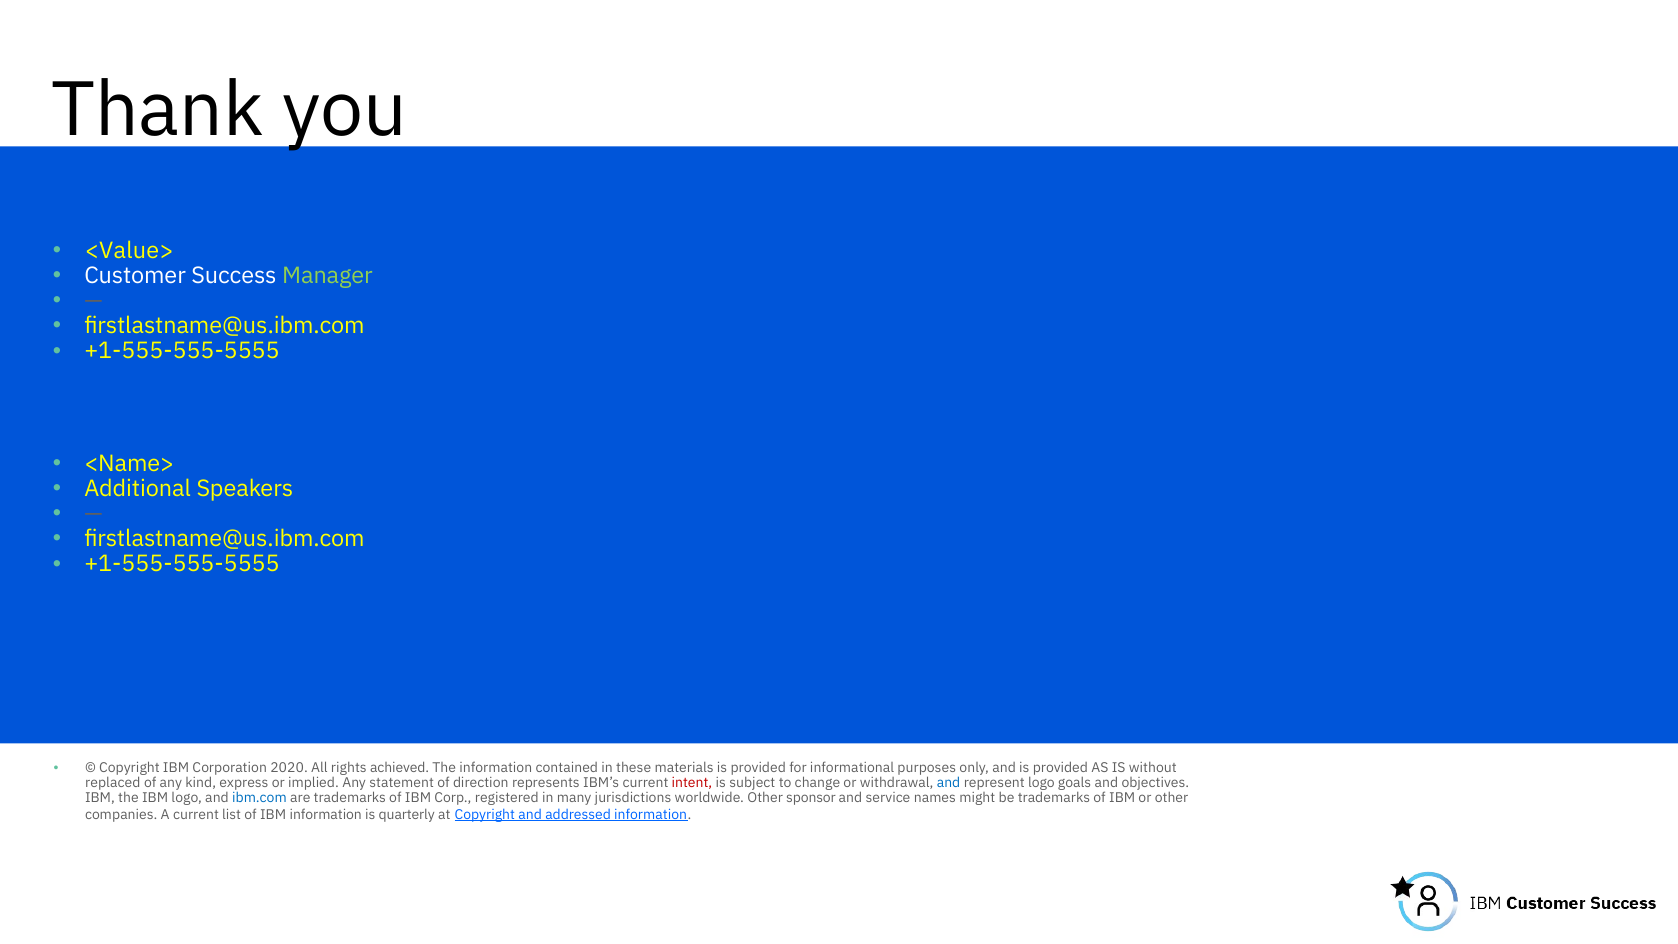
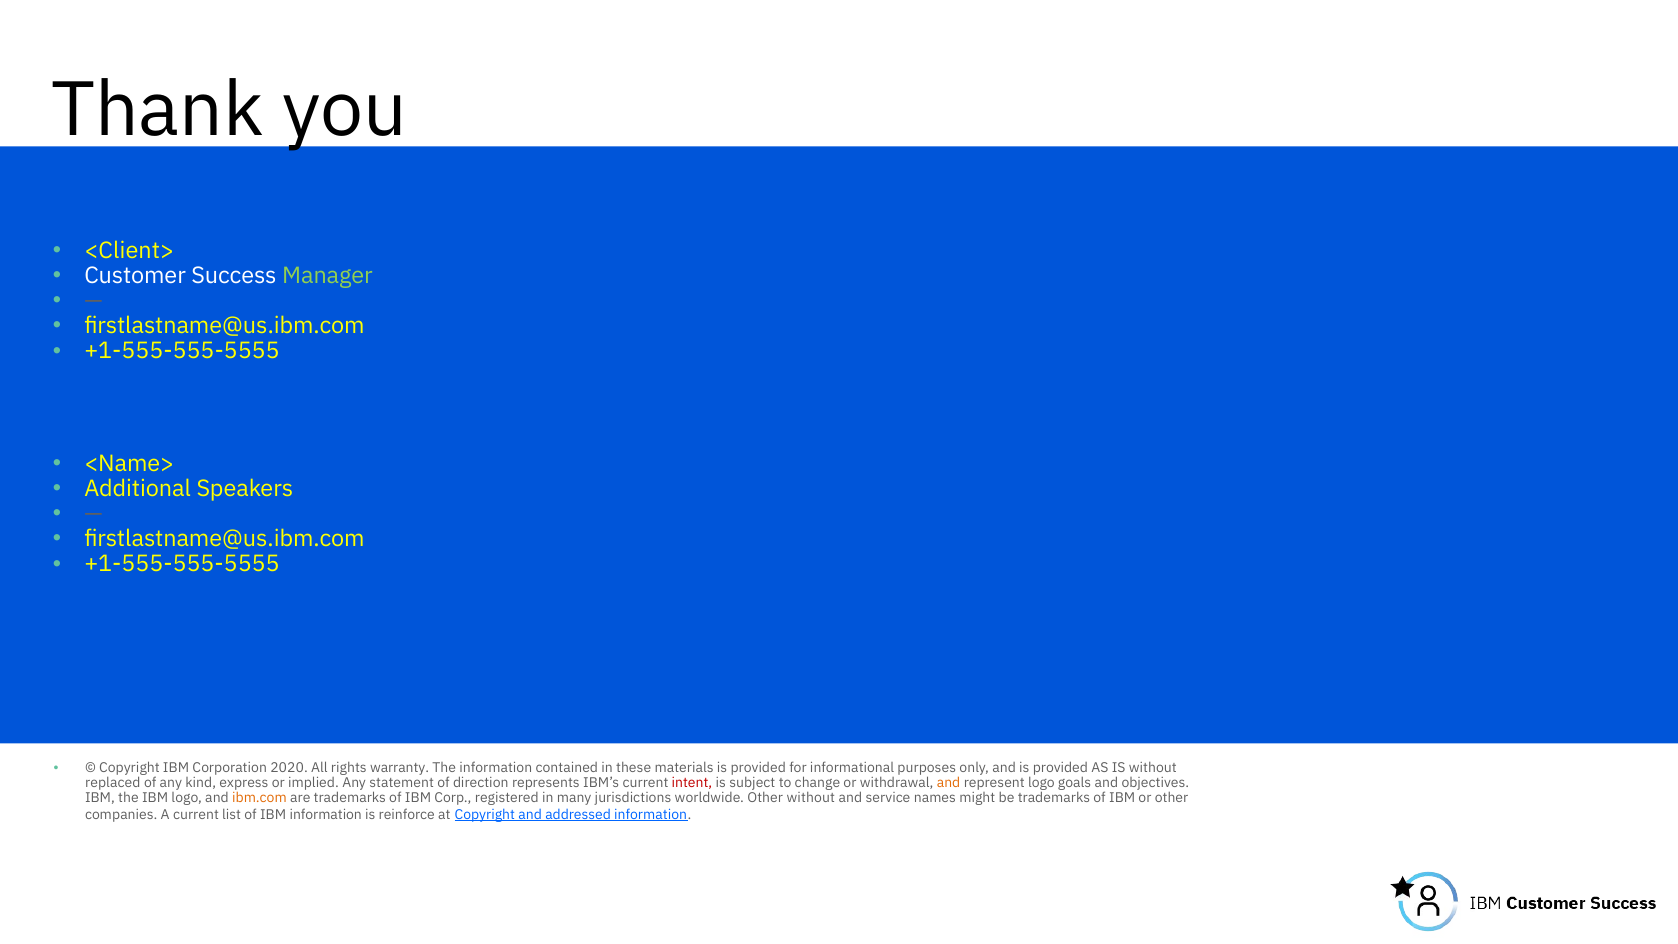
<Value>: <Value> -> <Client>
achieved: achieved -> warranty
and at (949, 783) colour: blue -> orange
ibm.com colour: blue -> orange
Other sponsor: sponsor -> without
quarterly: quarterly -> reinforce
